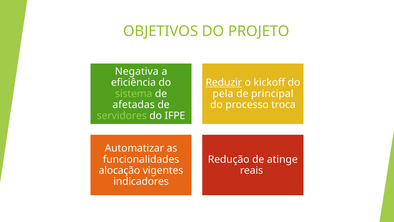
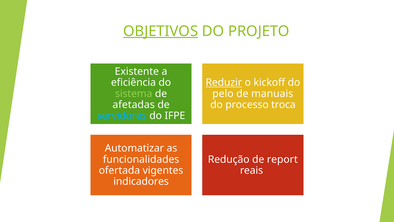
OBJETIVOS underline: none -> present
Negativa: Negativa -> Existente
pela: pela -> pelo
principal: principal -> manuais
servidores colour: light green -> light blue
atinge: atinge -> report
alocação: alocação -> ofertada
